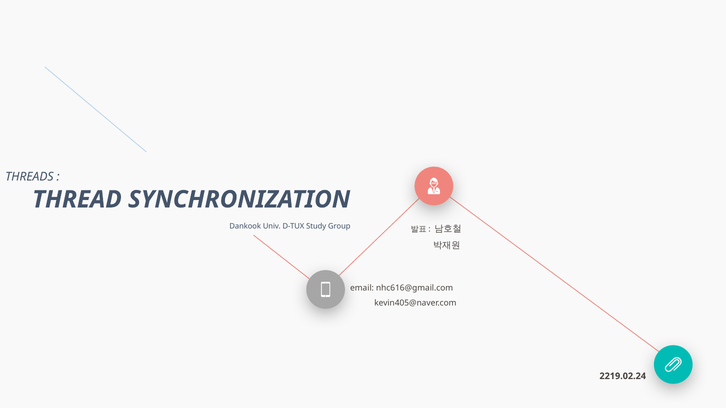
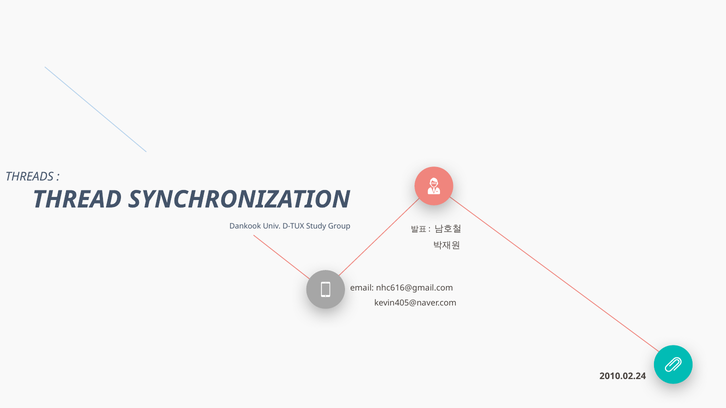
2219.02.24: 2219.02.24 -> 2010.02.24
